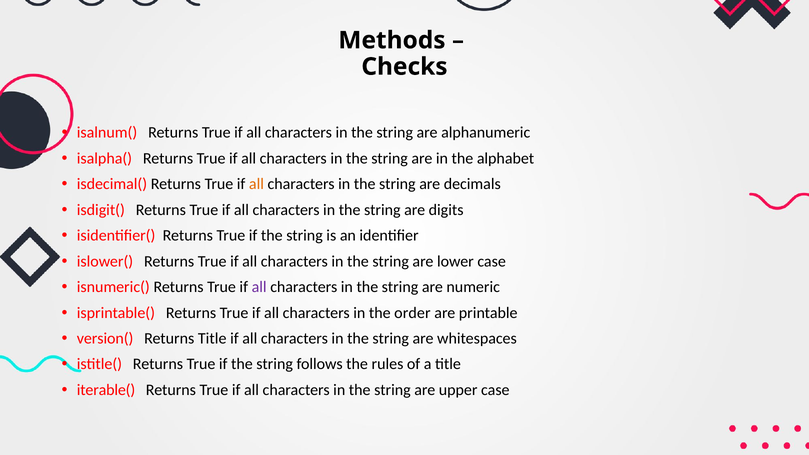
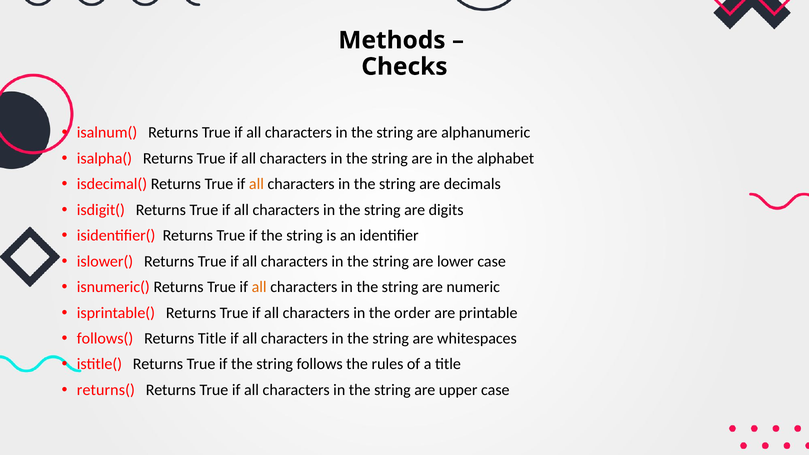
all at (259, 287) colour: purple -> orange
version(: version( -> follows(
iterable(: iterable( -> returns(
